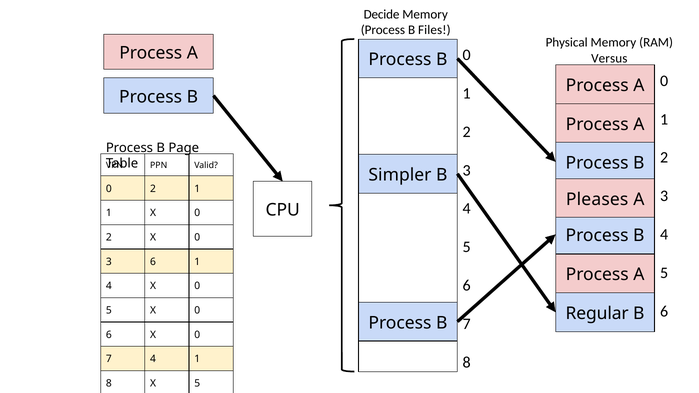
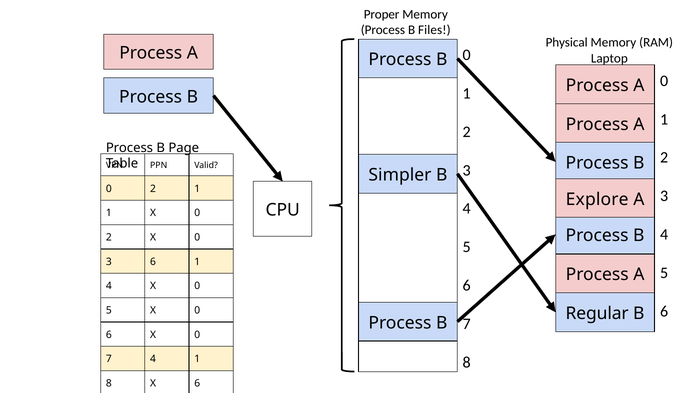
Decide: Decide -> Proper
Versus: Versus -> Laptop
Pleases: Pleases -> Explore
X 5: 5 -> 6
